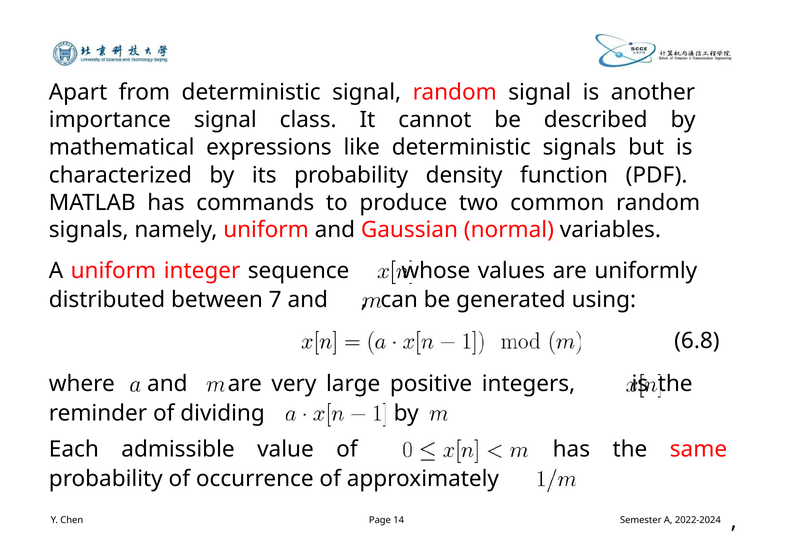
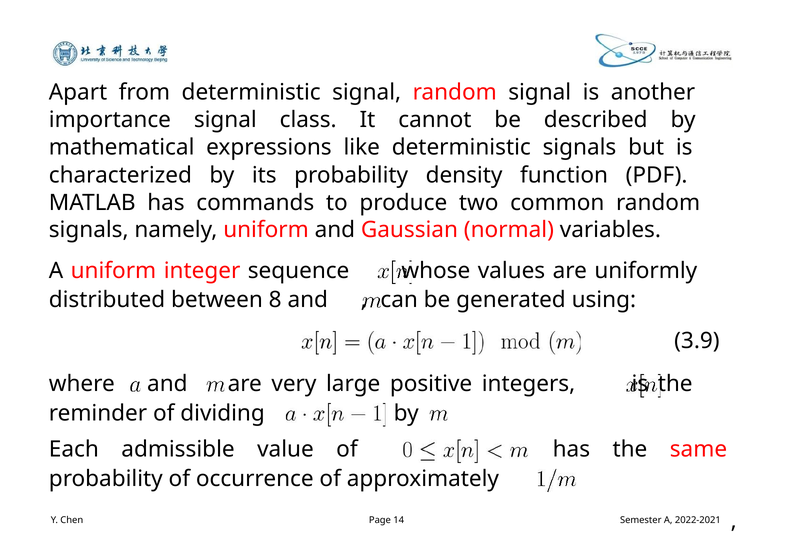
7: 7 -> 8
6.8: 6.8 -> 3.9
2022-2024: 2022-2024 -> 2022-2021
